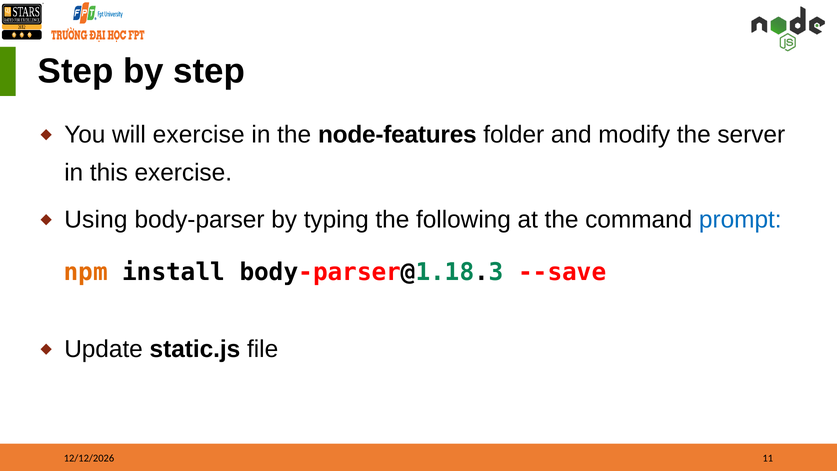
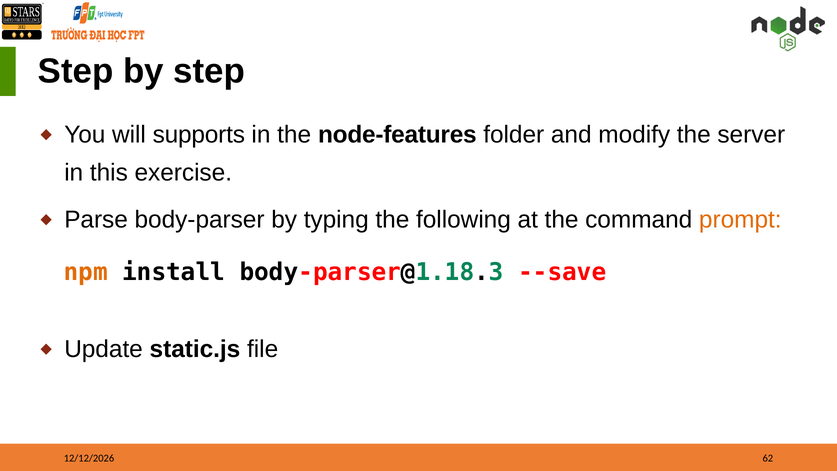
will exercise: exercise -> supports
Using: Using -> Parse
prompt colour: blue -> orange
11: 11 -> 62
